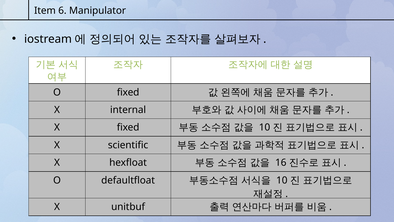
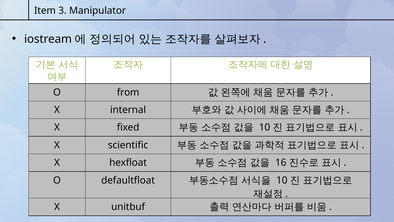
6: 6 -> 3
O fixed: fixed -> from
